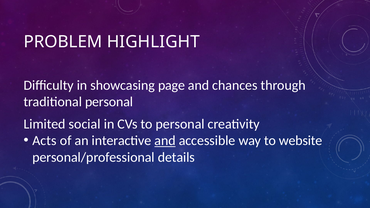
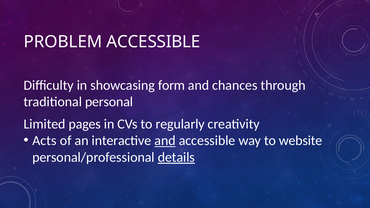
PROBLEM HIGHLIGHT: HIGHLIGHT -> ACCESSIBLE
page: page -> form
social: social -> pages
to personal: personal -> regularly
details underline: none -> present
